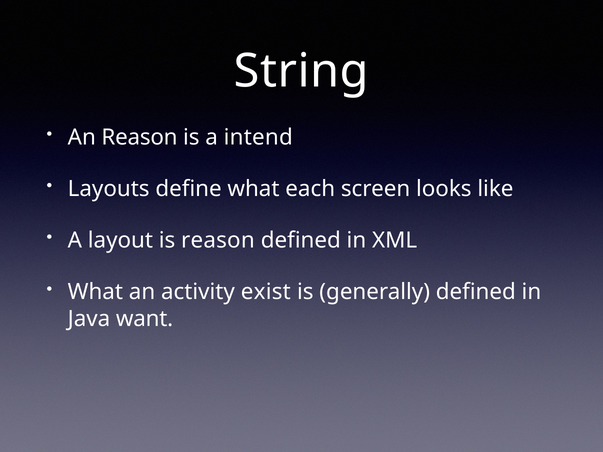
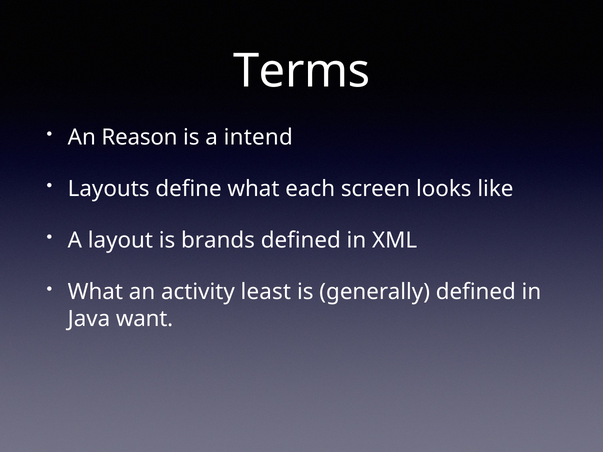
String: String -> Terms
is reason: reason -> brands
exist: exist -> least
